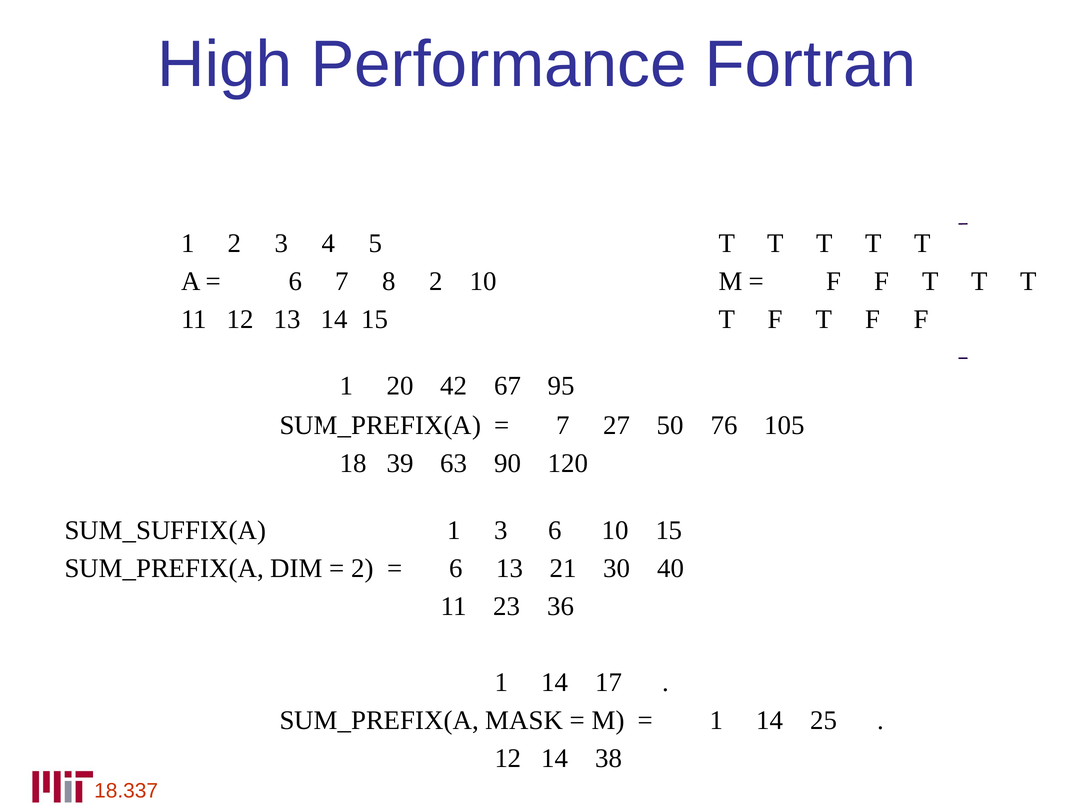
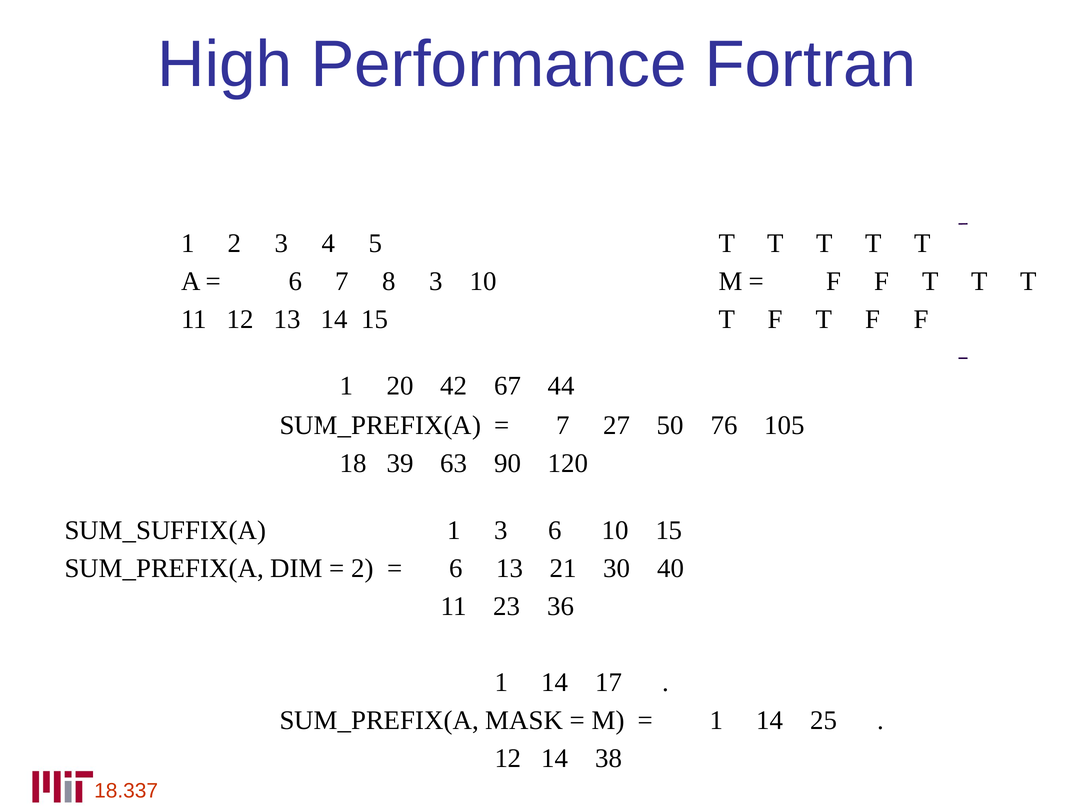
8 2: 2 -> 3
95: 95 -> 44
